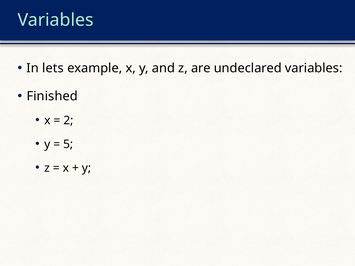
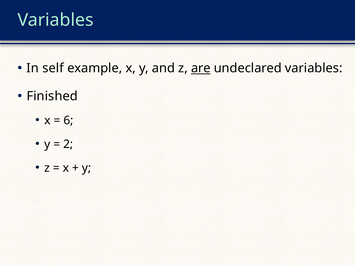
lets: lets -> self
are underline: none -> present
2: 2 -> 6
5: 5 -> 2
